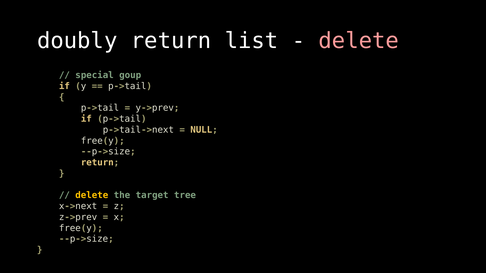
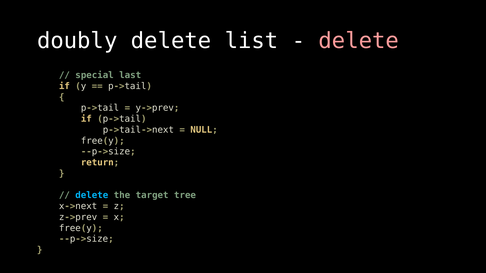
doubly return: return -> delete
goup: goup -> last
delete at (92, 196) colour: yellow -> light blue
